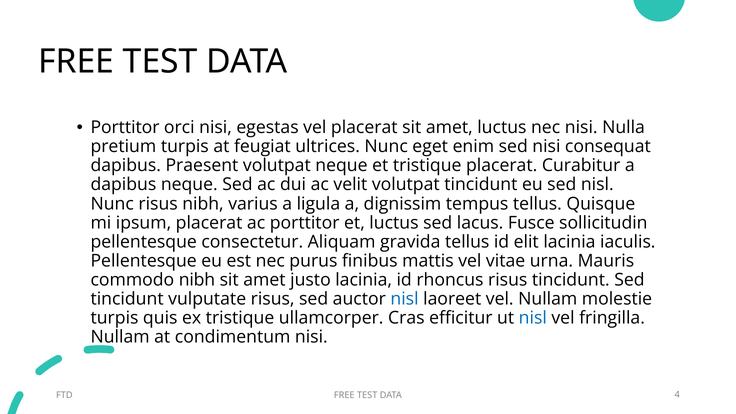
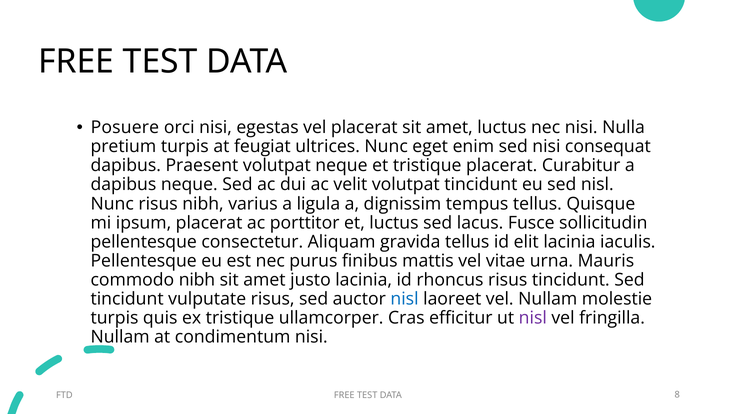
Porttitor at (125, 128): Porttitor -> Posuere
nisl at (533, 318) colour: blue -> purple
4: 4 -> 8
